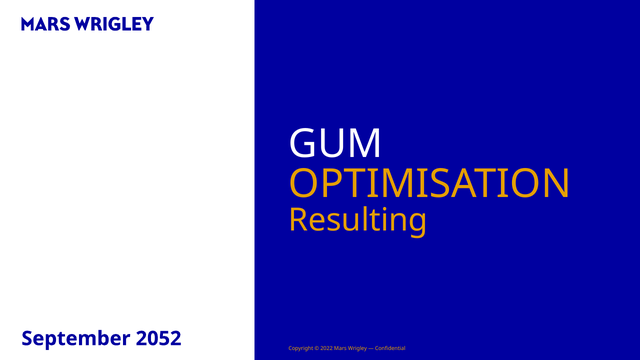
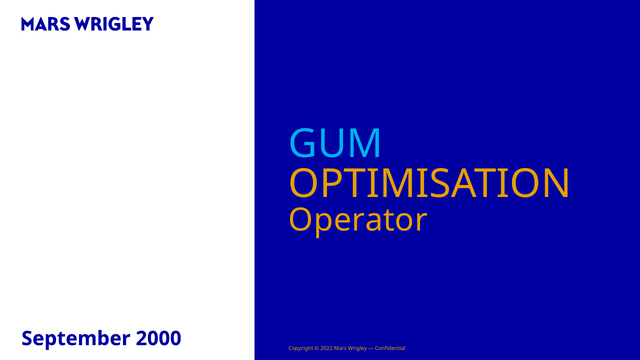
GUM colour: white -> light blue
Resulting: Resulting -> Operator
2052: 2052 -> 2000
